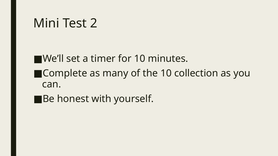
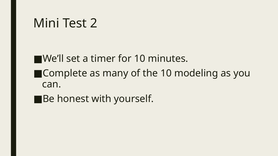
collection: collection -> modeling
